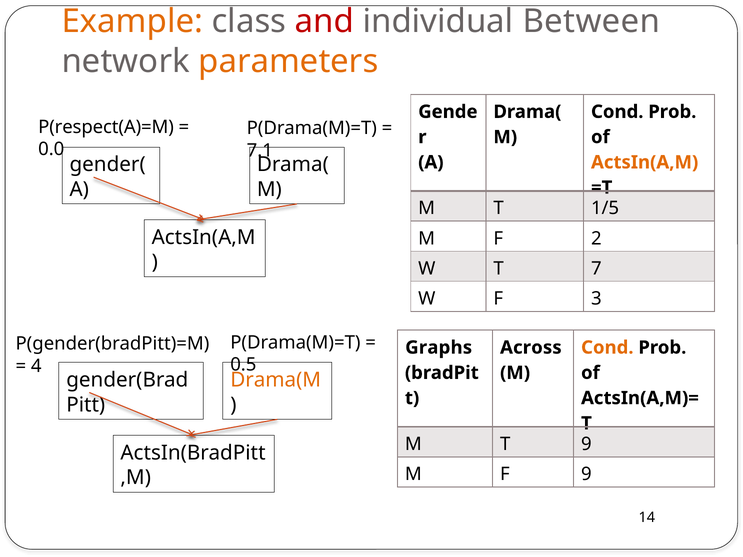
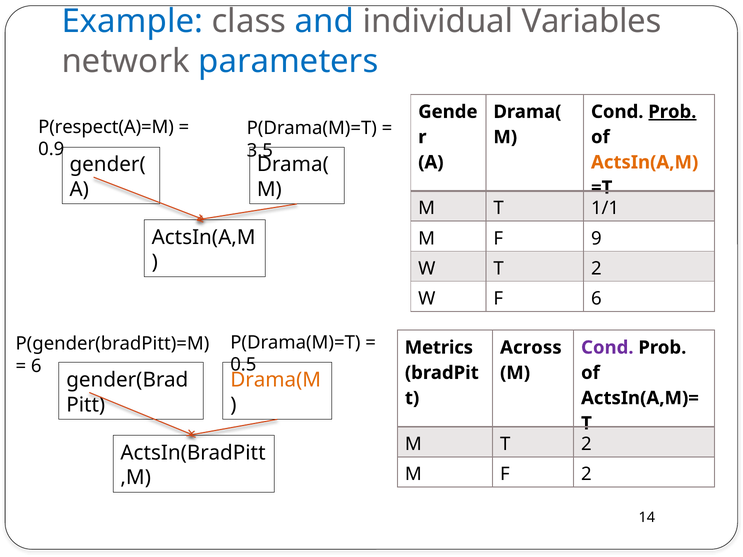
Example colour: orange -> blue
and colour: red -> blue
Between: Between -> Variables
parameters colour: orange -> blue
Prob at (672, 112) underline: none -> present
0.0: 0.0 -> 0.9
7.1: 7.1 -> 3.5
1/5: 1/5 -> 1/1
2: 2 -> 9
W T 7: 7 -> 2
F 3: 3 -> 6
Graphs: Graphs -> Metrics
Cond at (607, 348) colour: orange -> purple
4 at (36, 366): 4 -> 6
M T 9: 9 -> 2
F 9: 9 -> 2
